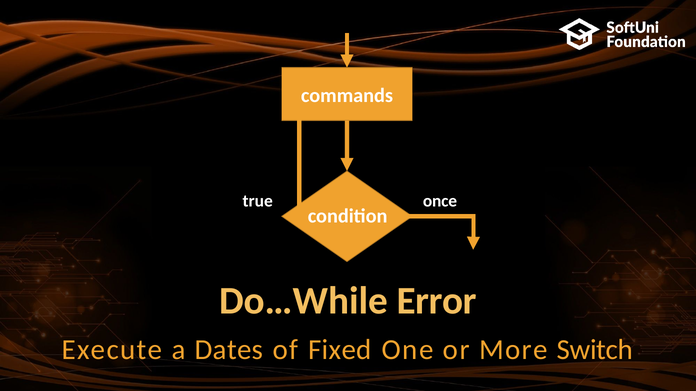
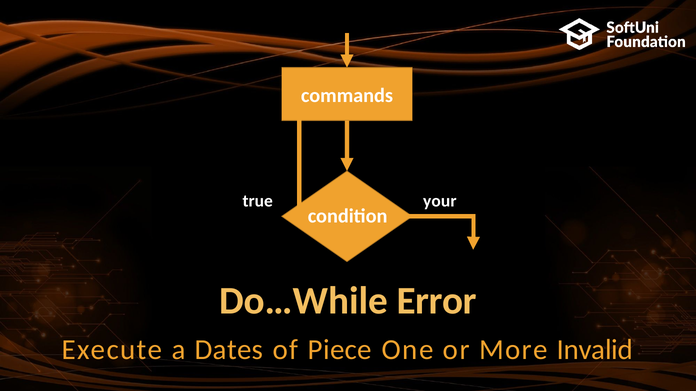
once: once -> your
Fixed: Fixed -> Piece
Switch: Switch -> Invalid
